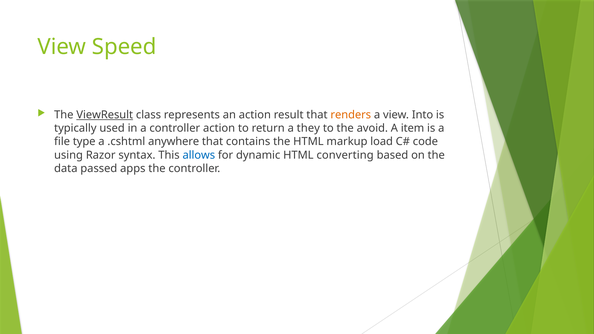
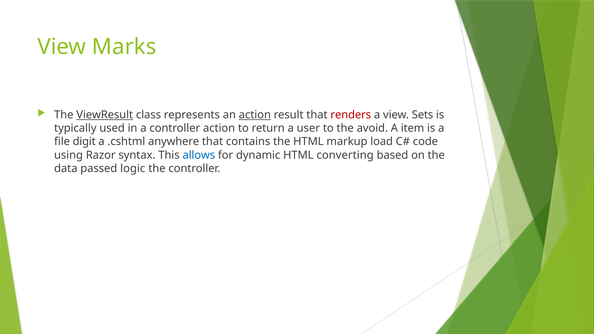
Speed: Speed -> Marks
action at (255, 115) underline: none -> present
renders colour: orange -> red
Into: Into -> Sets
they: they -> user
type: type -> digit
apps: apps -> logic
